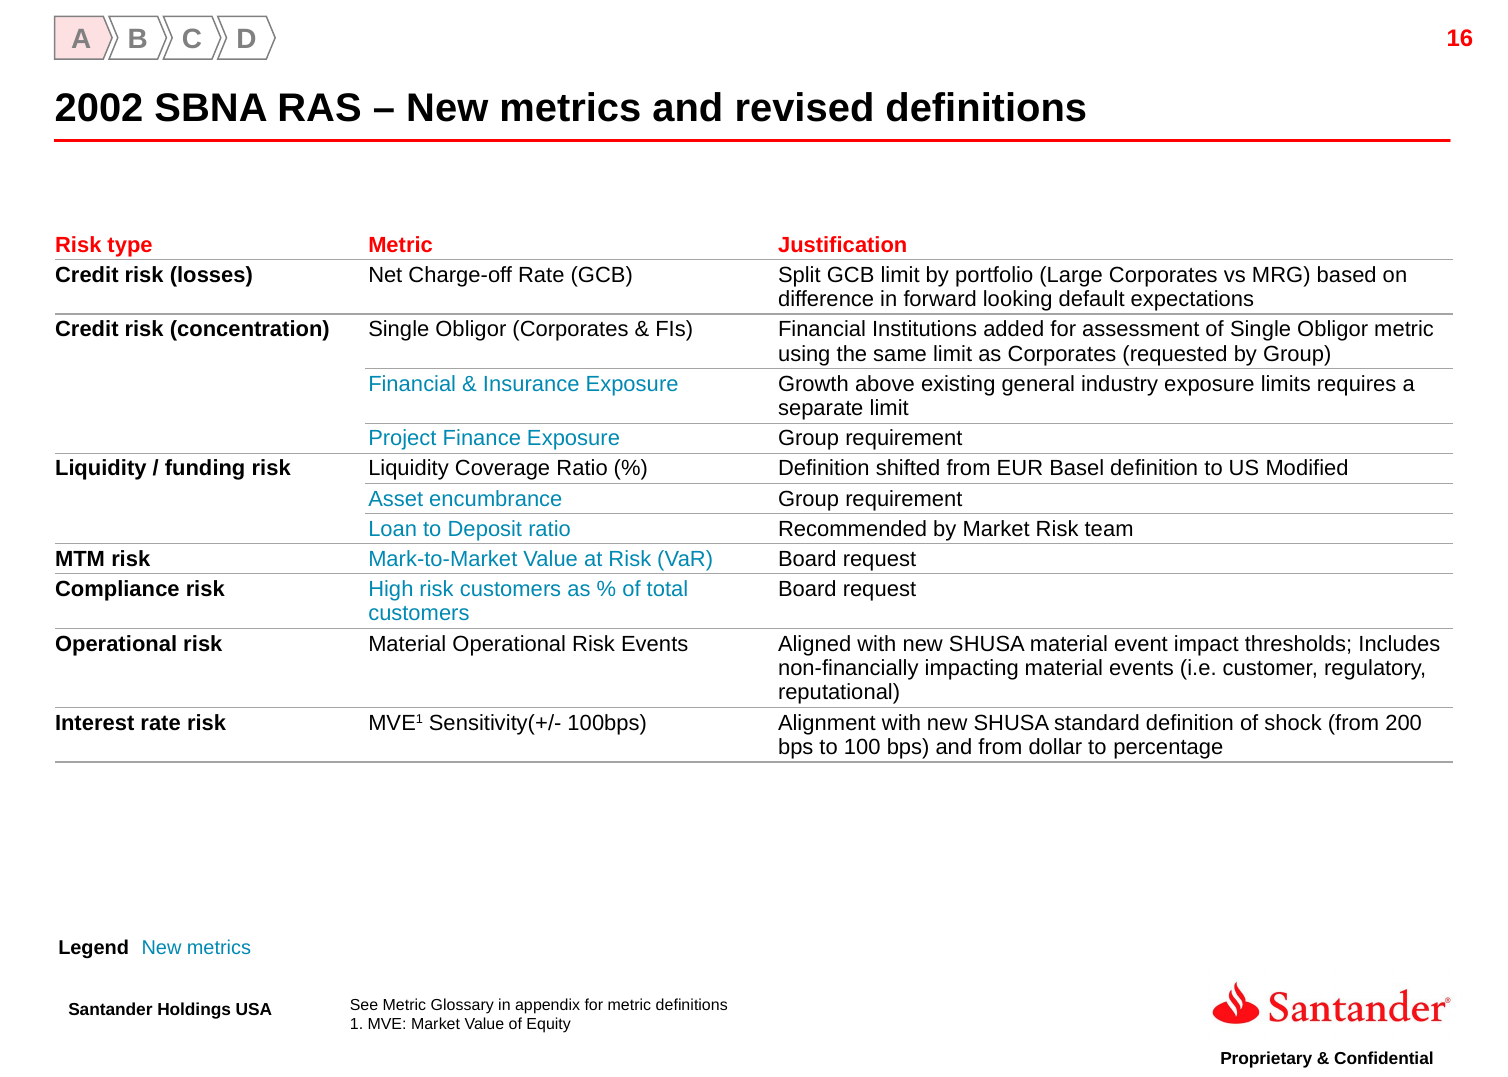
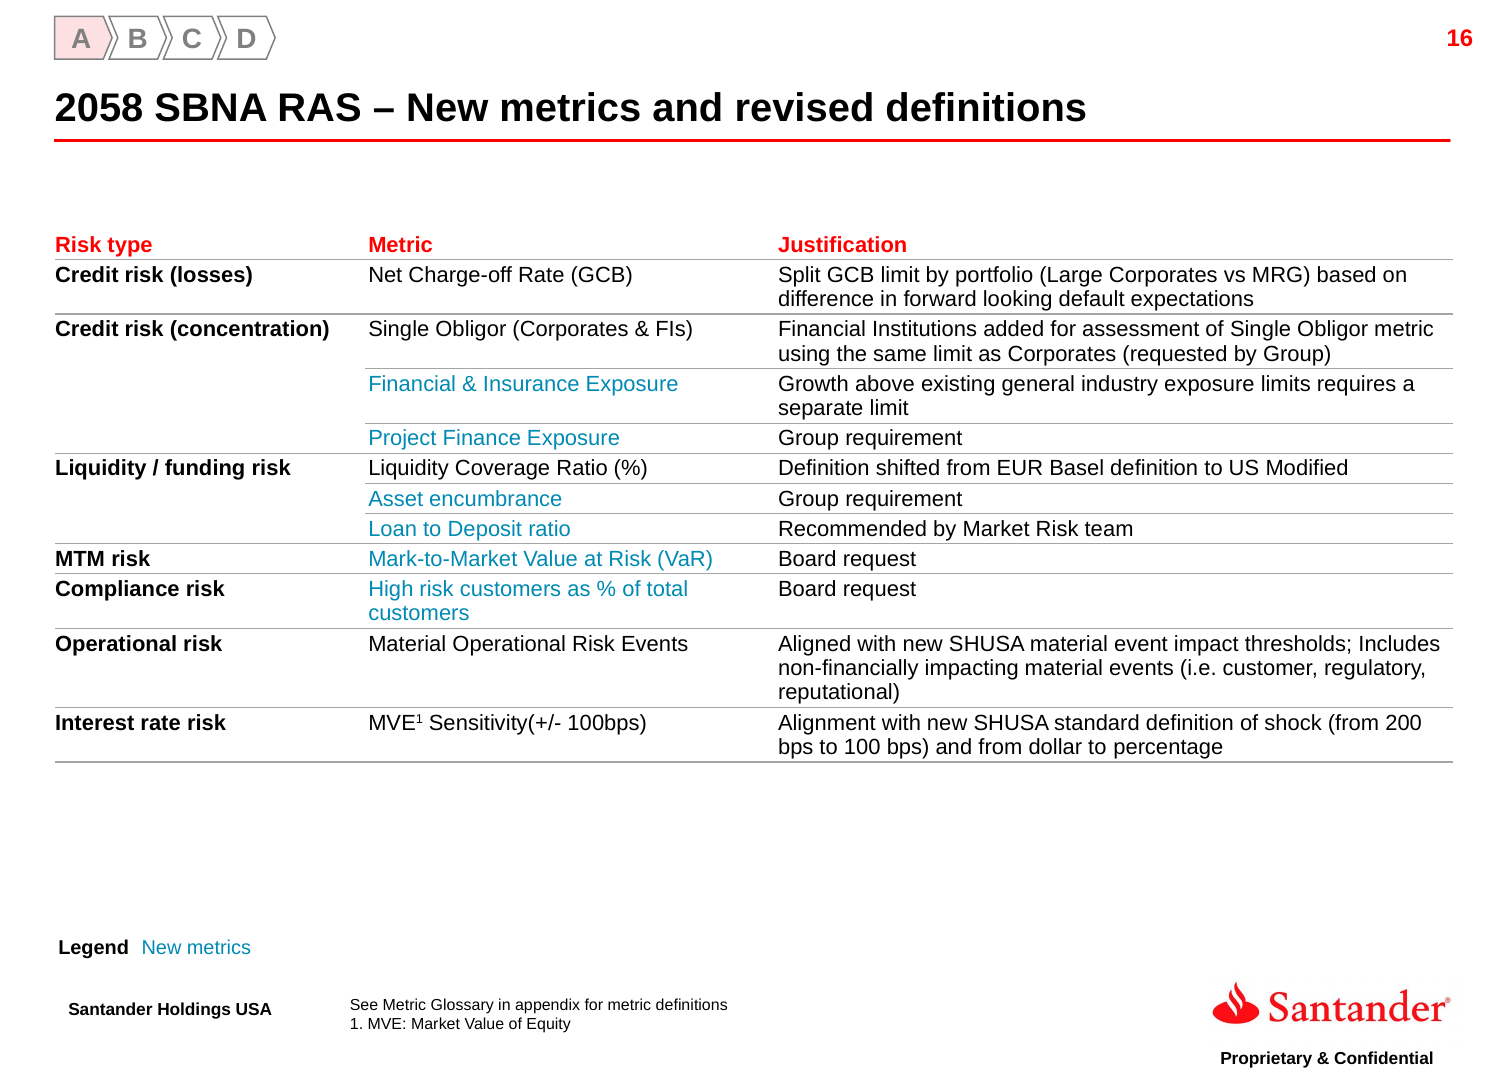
2002: 2002 -> 2058
